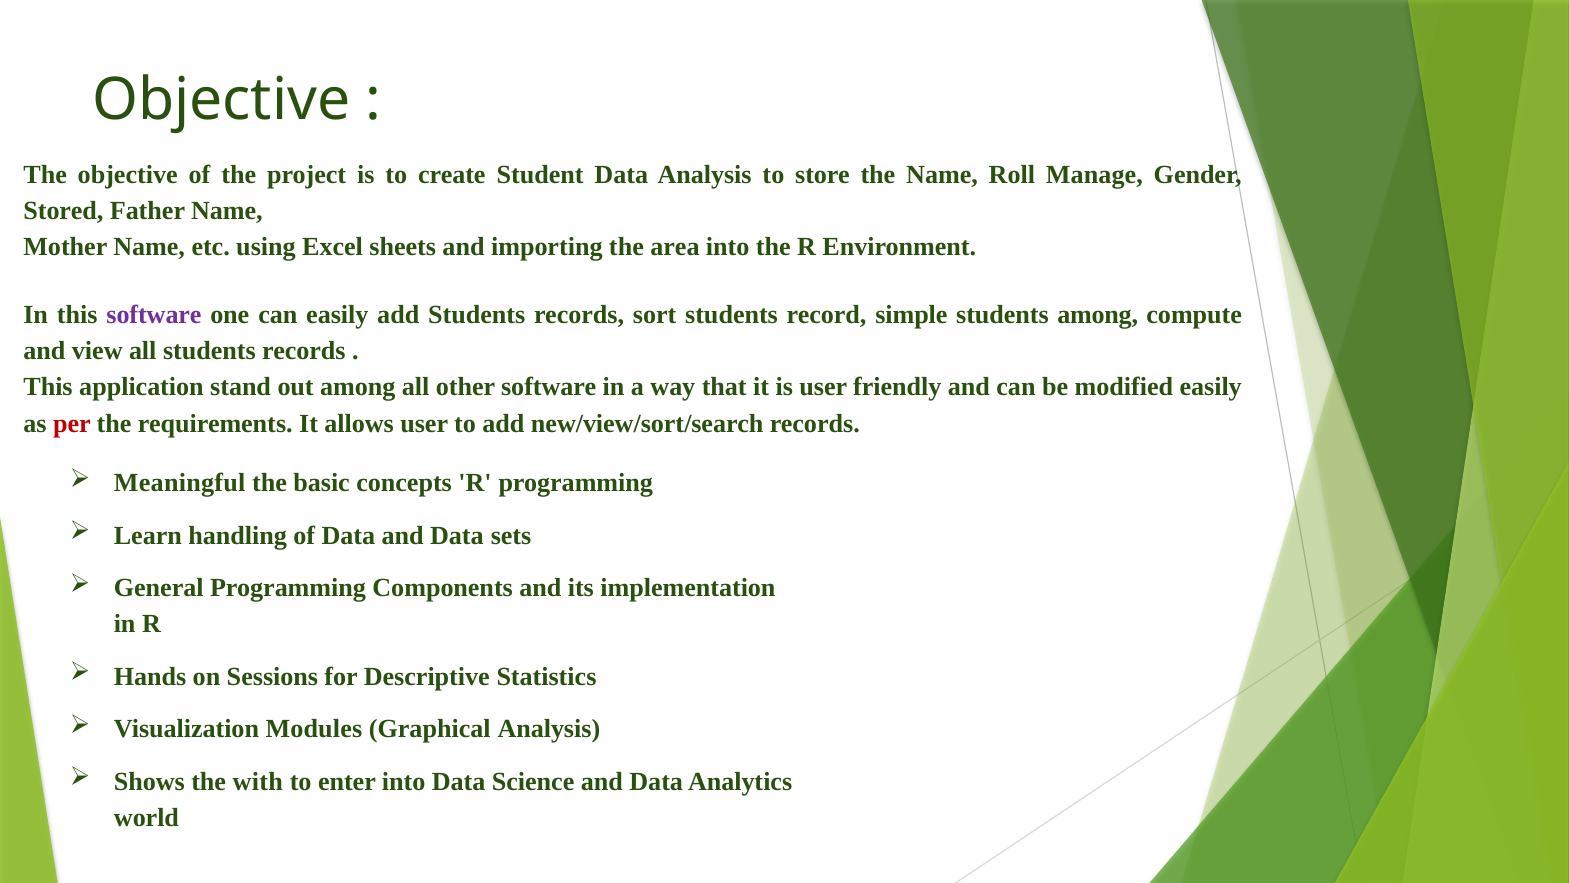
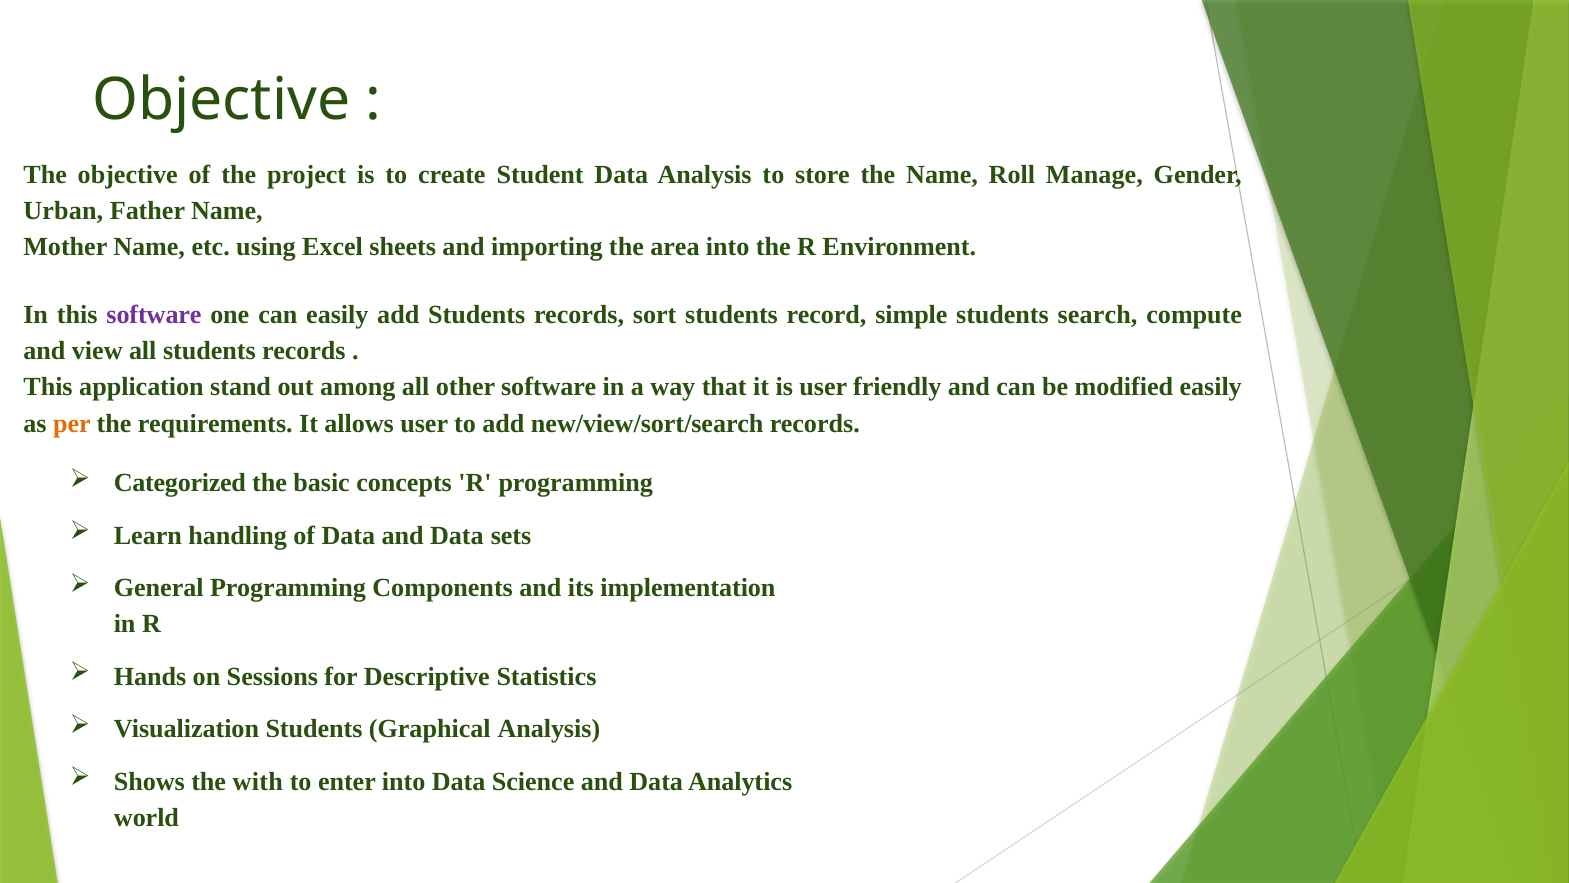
Stored: Stored -> Urban
students among: among -> search
per colour: red -> orange
Meaningful: Meaningful -> Categorized
Visualization Modules: Modules -> Students
